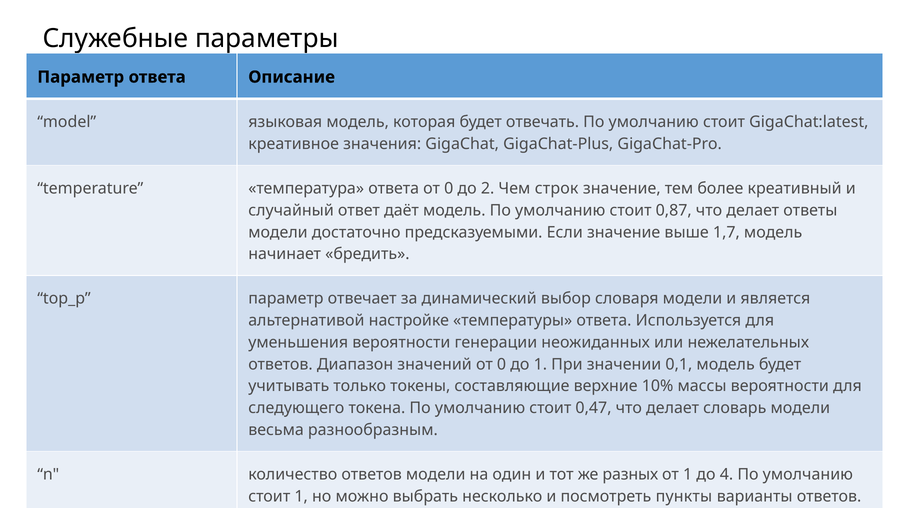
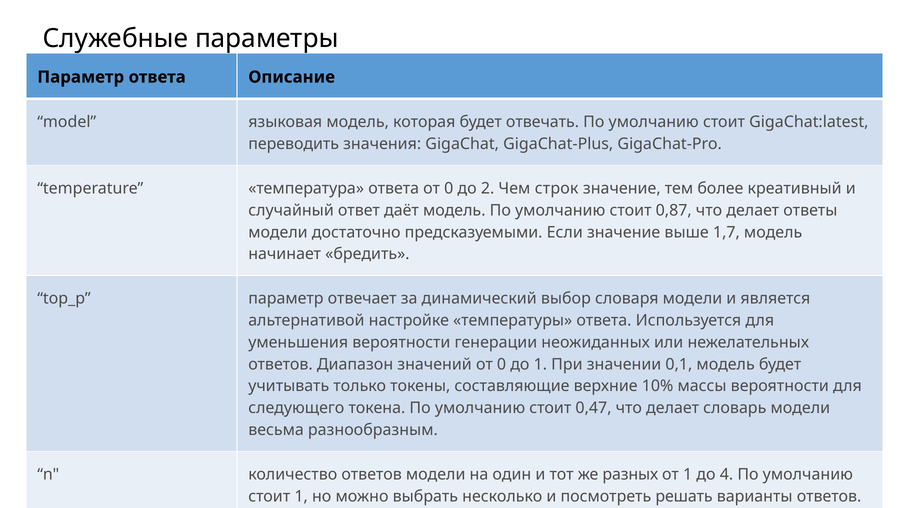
креативное: креативное -> переводить
пункты: пункты -> решать
